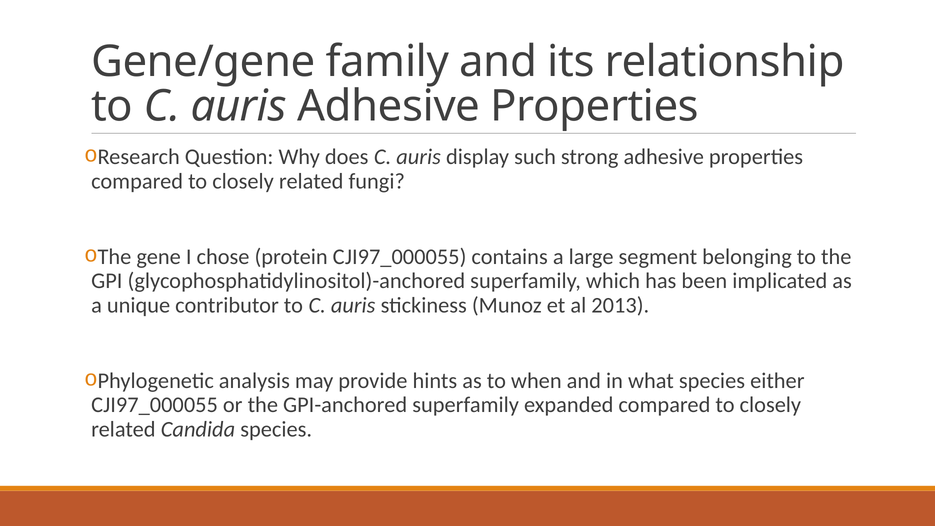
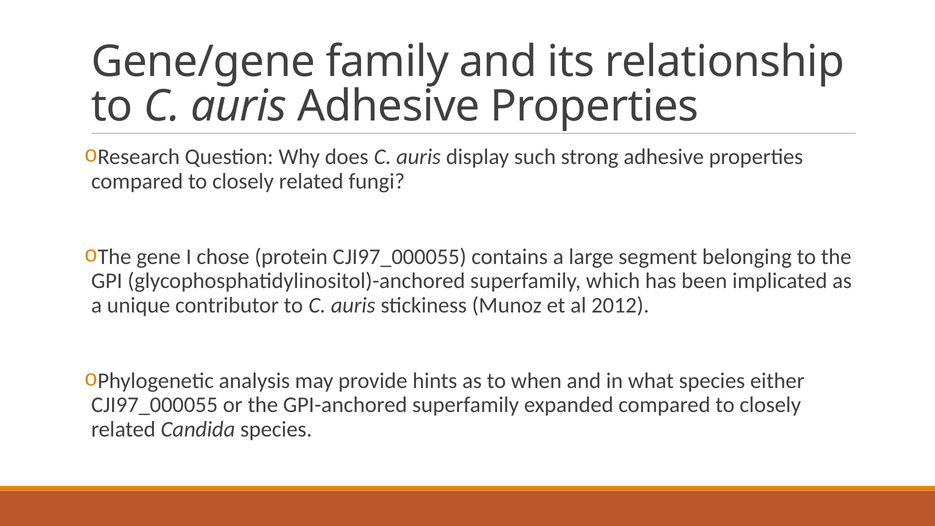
2013: 2013 -> 2012
